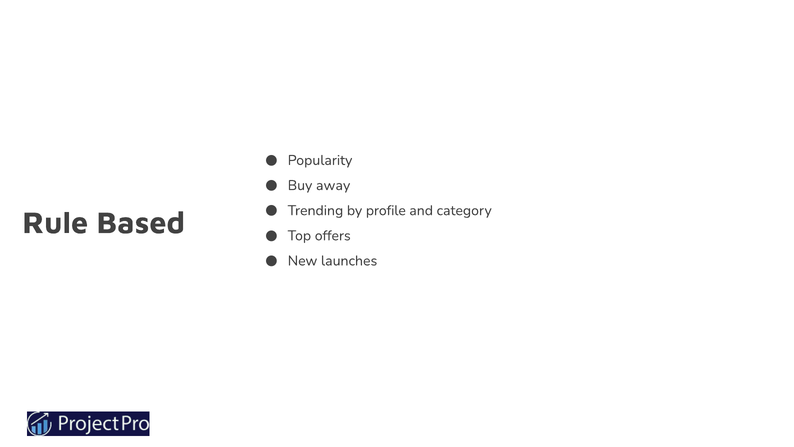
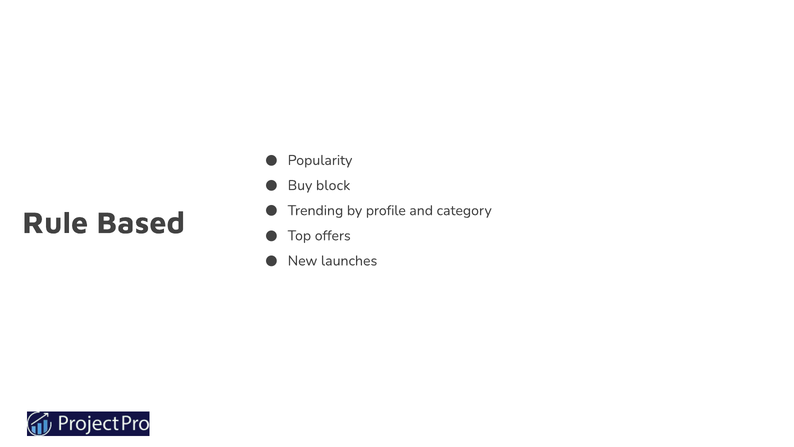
away: away -> block
